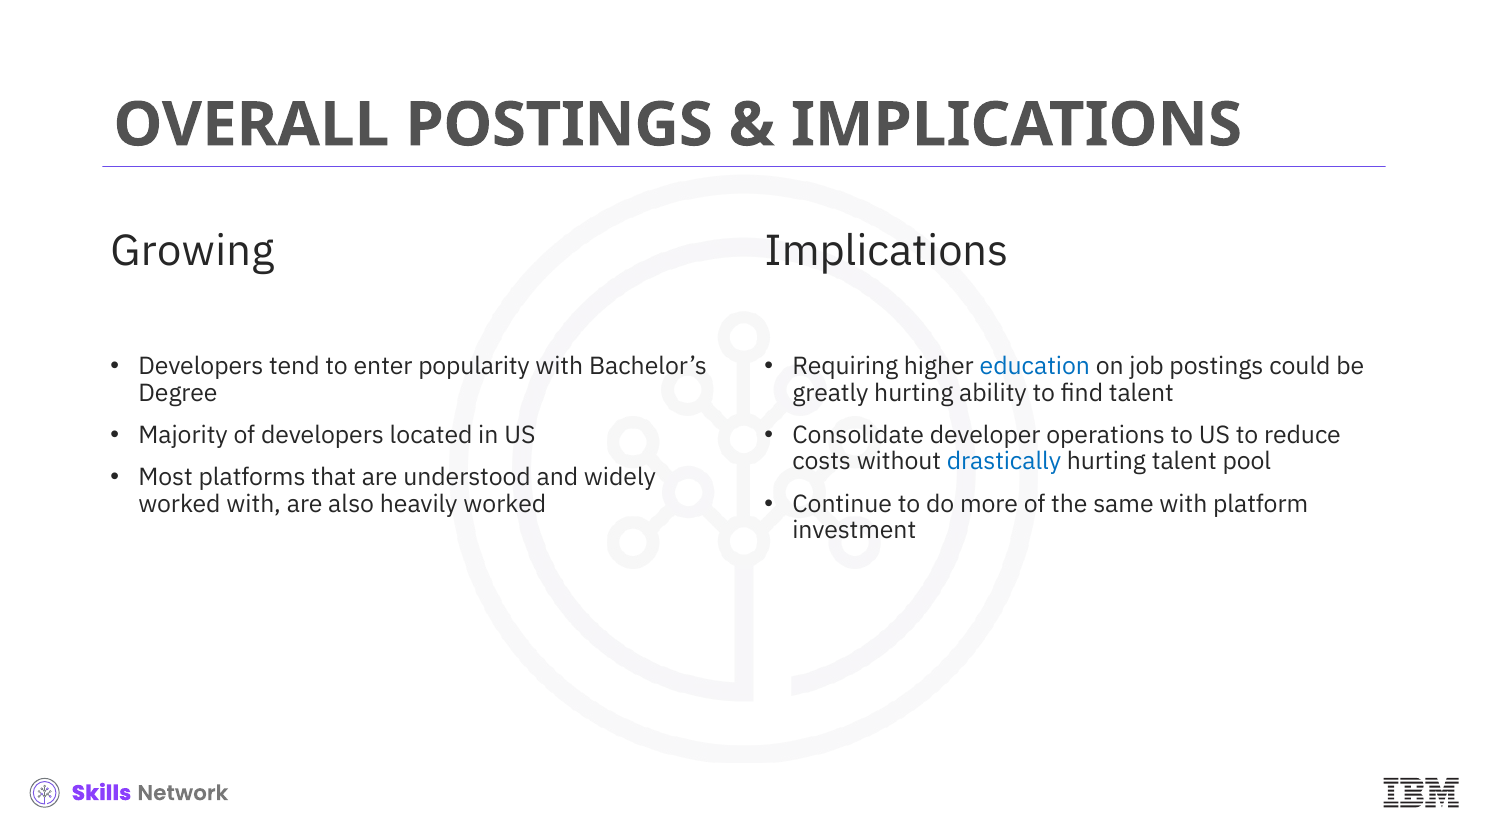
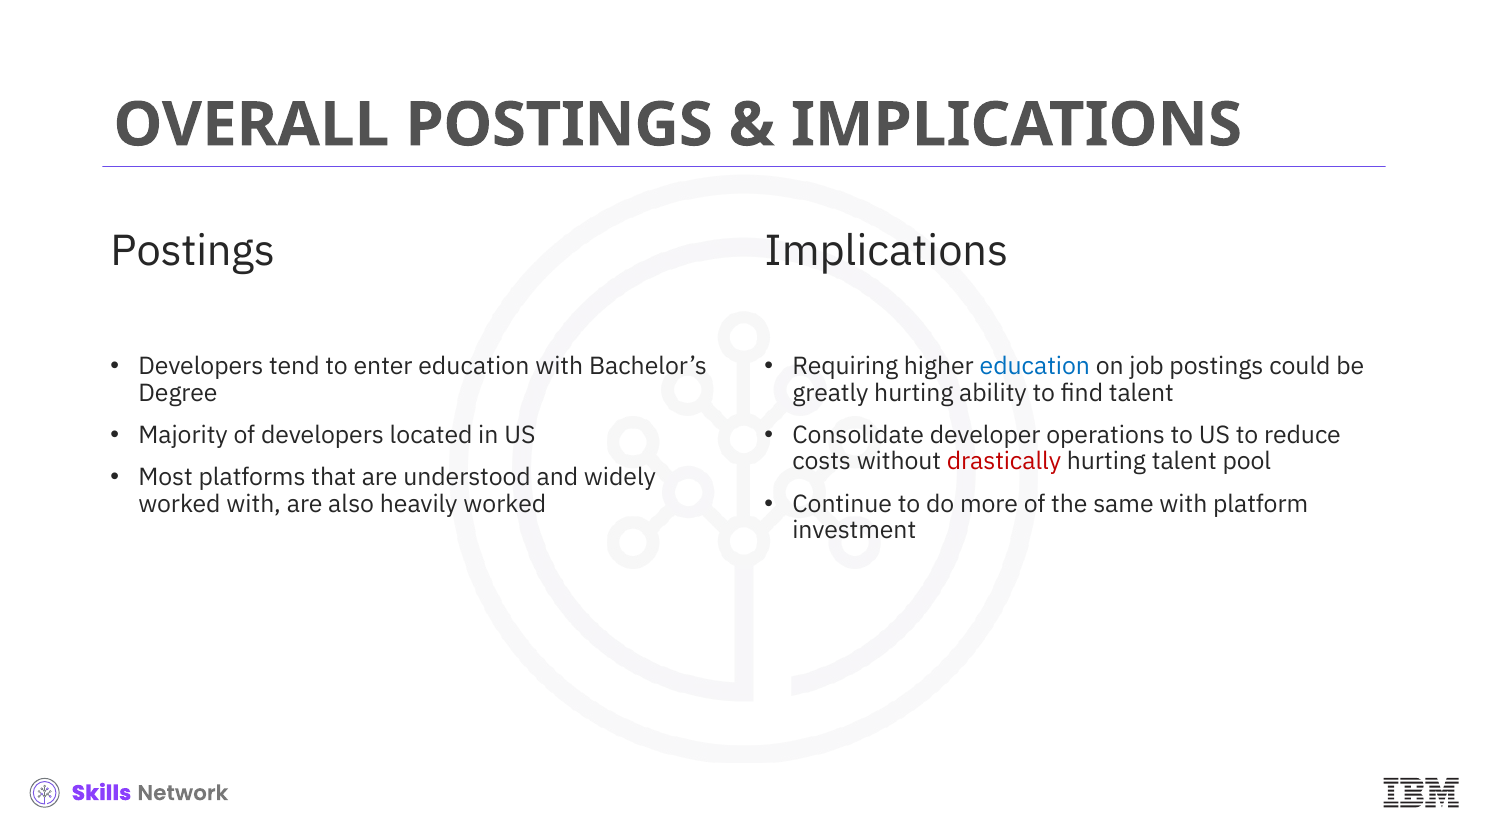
Growing at (192, 251): Growing -> Postings
enter popularity: popularity -> education
drastically colour: blue -> red
